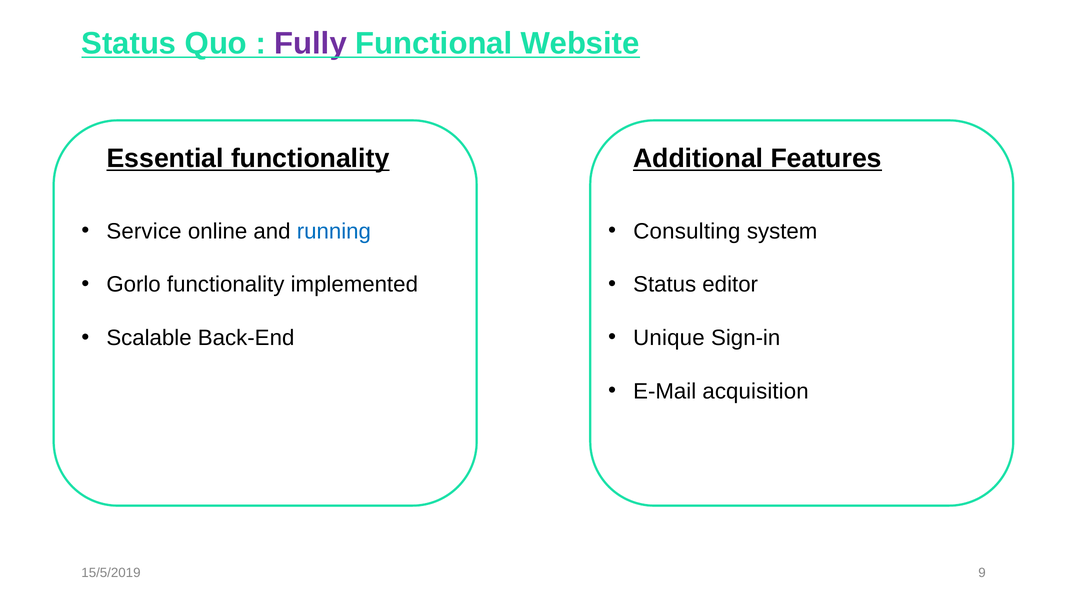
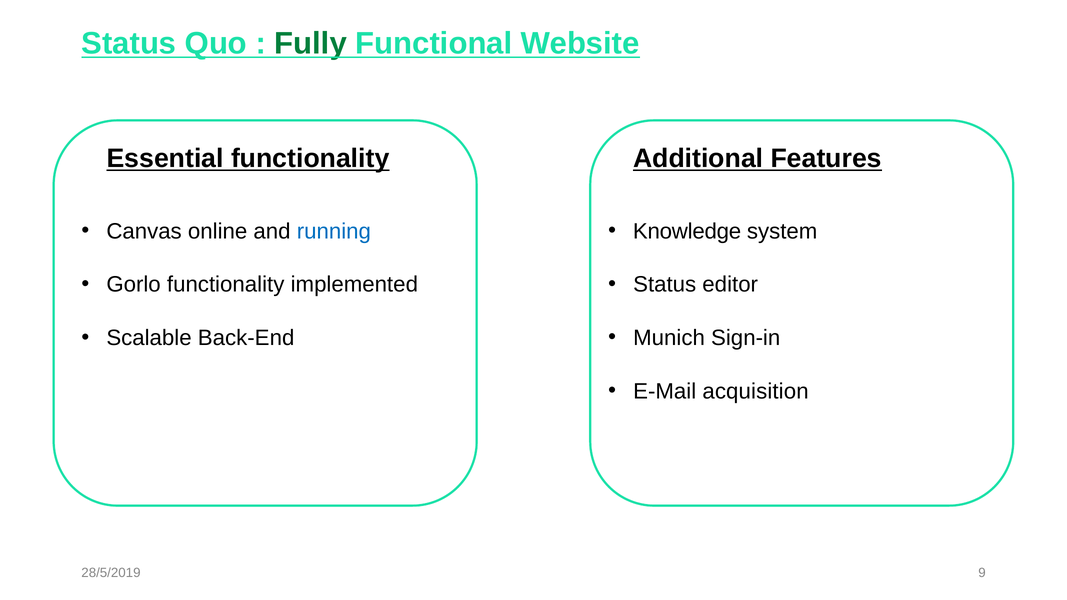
Fully colour: purple -> green
Consulting: Consulting -> Knowledge
Service: Service -> Canvas
Unique: Unique -> Munich
15/5/2019: 15/5/2019 -> 28/5/2019
